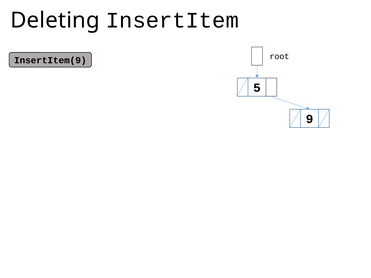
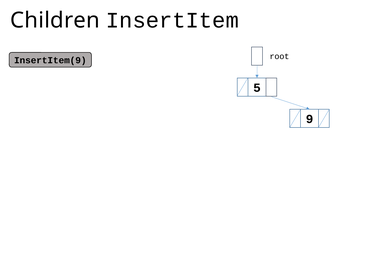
Deleting: Deleting -> Children
